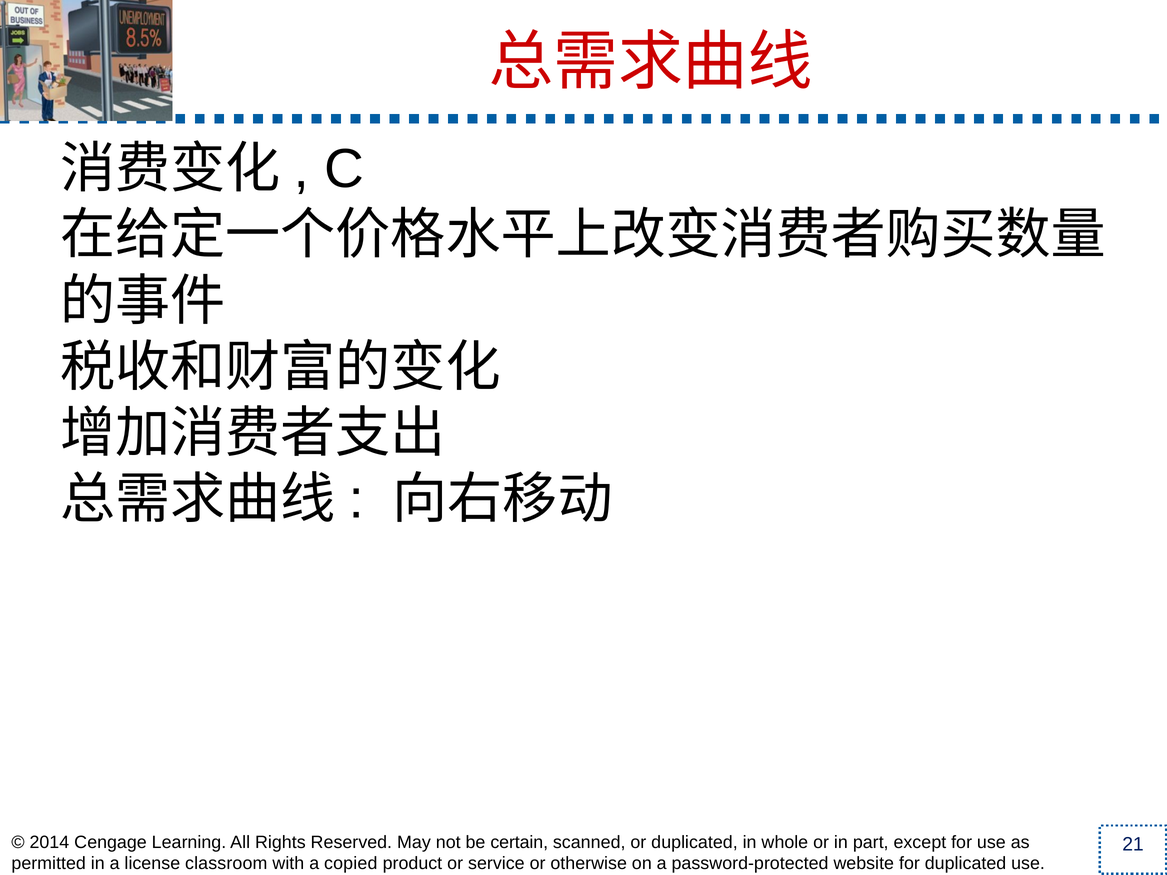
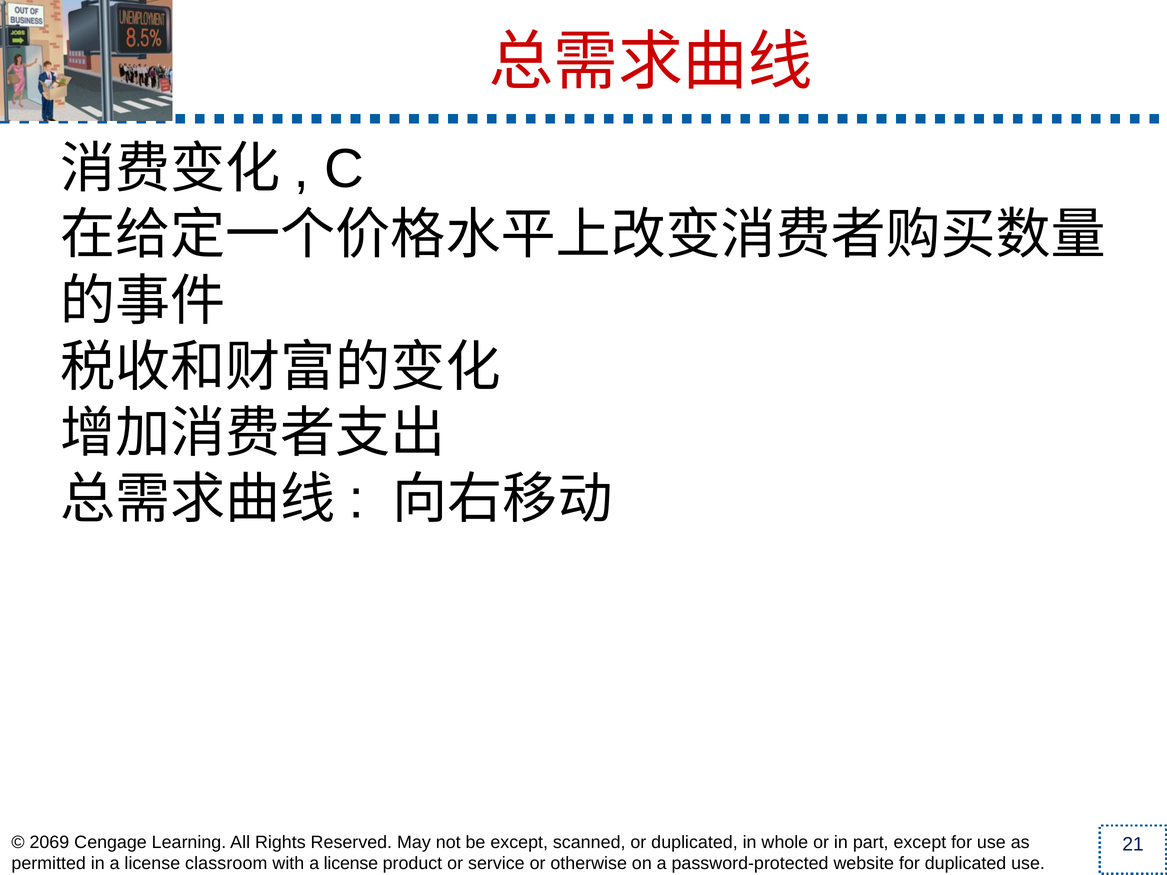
2014: 2014 -> 2069
be certain: certain -> except
with a copied: copied -> license
